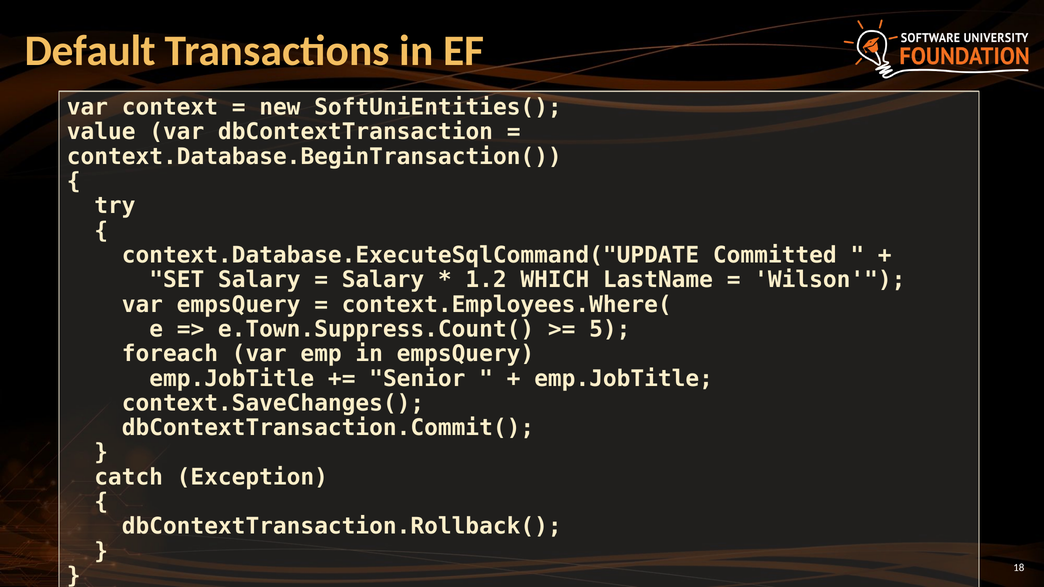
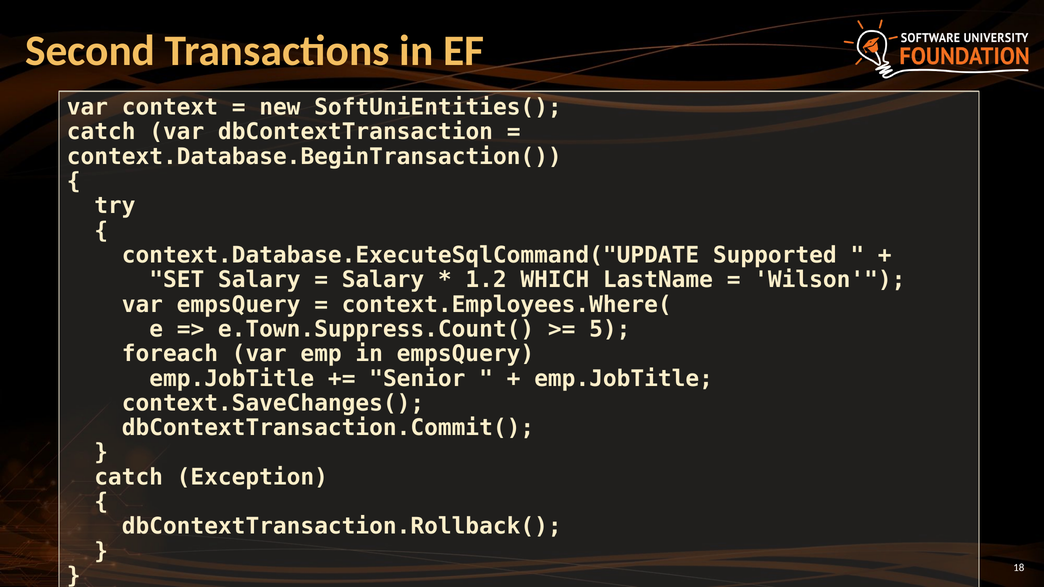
Default: Default -> Second
value at (101, 132): value -> catch
Committed: Committed -> Supported
